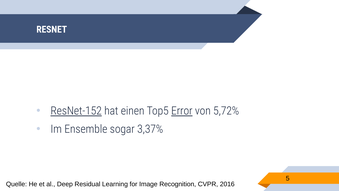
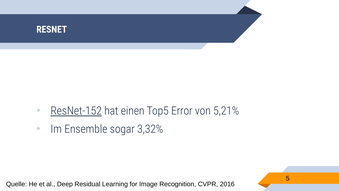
Error underline: present -> none
5,72%: 5,72% -> 5,21%
3,37%: 3,37% -> 3,32%
